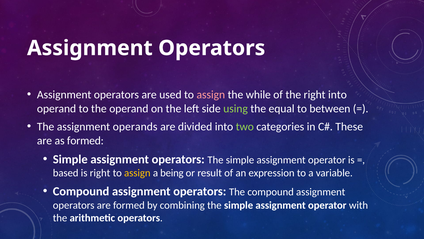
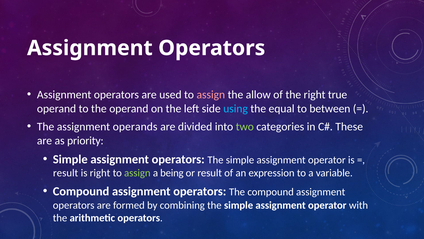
while: while -> allow
right into: into -> true
using colour: light green -> light blue
as formed: formed -> priority
based at (66, 173): based -> result
assign at (137, 173) colour: yellow -> light green
